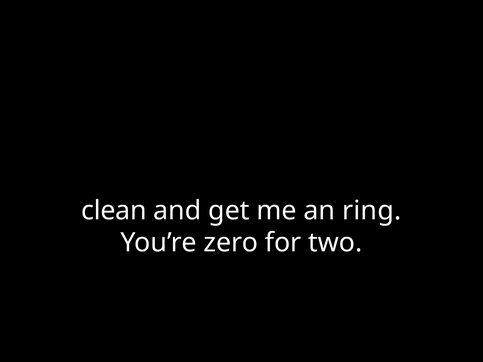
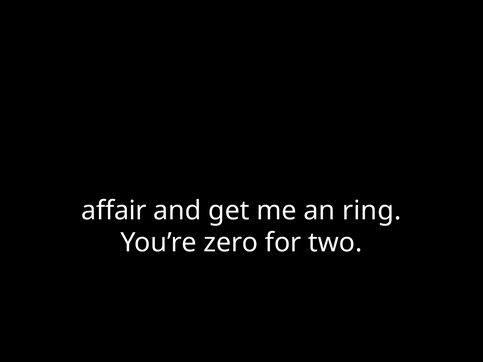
clean: clean -> affair
